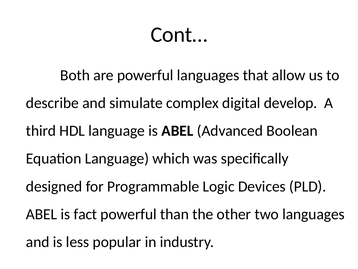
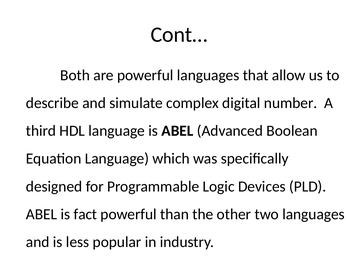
develop: develop -> number
